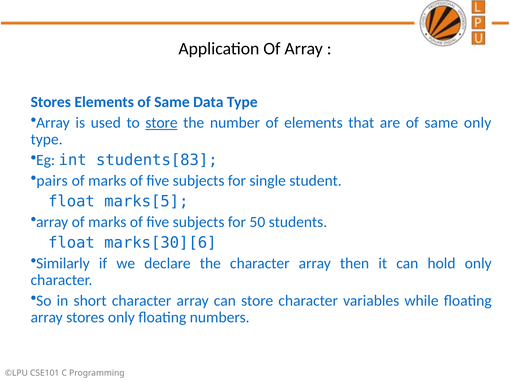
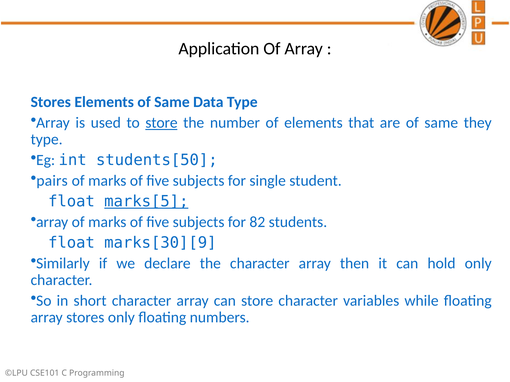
same only: only -> they
students[83: students[83 -> students[50
marks[5 underline: none -> present
50: 50 -> 82
marks[30][6: marks[30][6 -> marks[30][9
